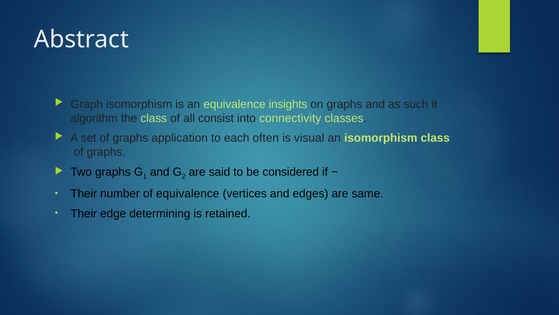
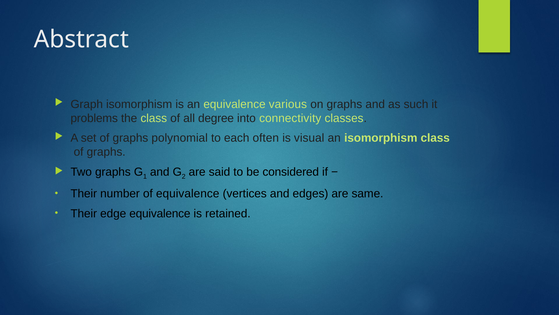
insights: insights -> various
algorithm: algorithm -> problems
consist: consist -> degree
application: application -> polynomial
edge determining: determining -> equivalence
